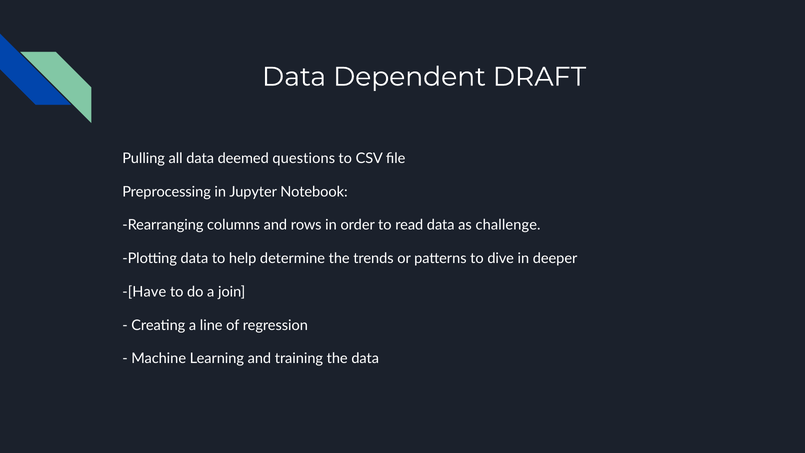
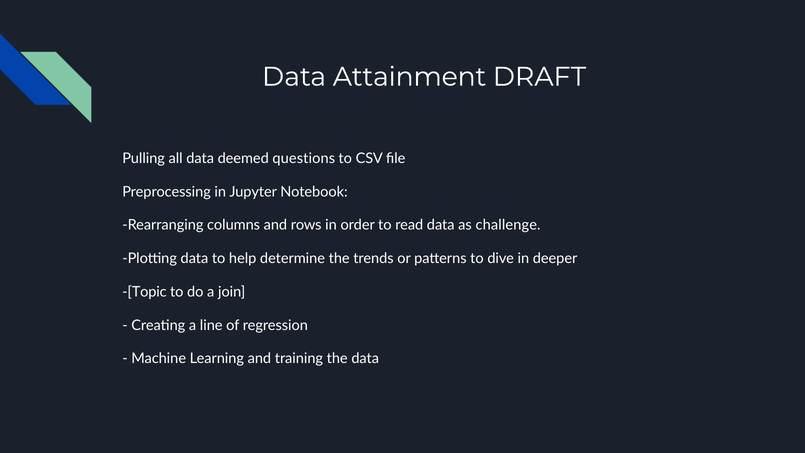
Dependent: Dependent -> Attainment
-[Have: -[Have -> -[Topic
